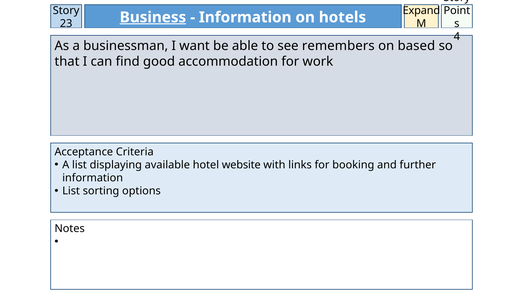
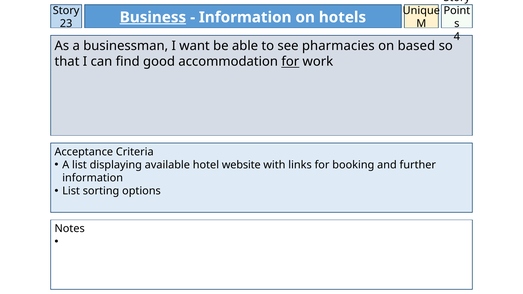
Expand: Expand -> Unique
remembers: remembers -> pharmacies
for at (290, 62) underline: none -> present
